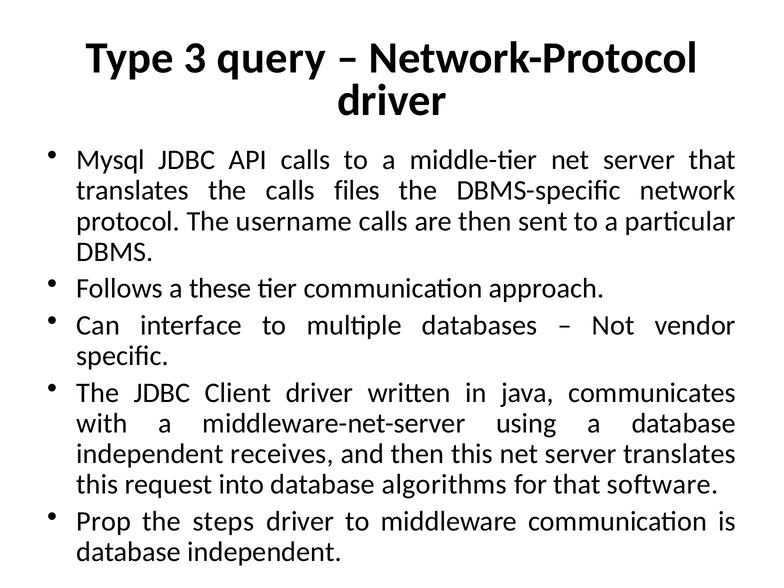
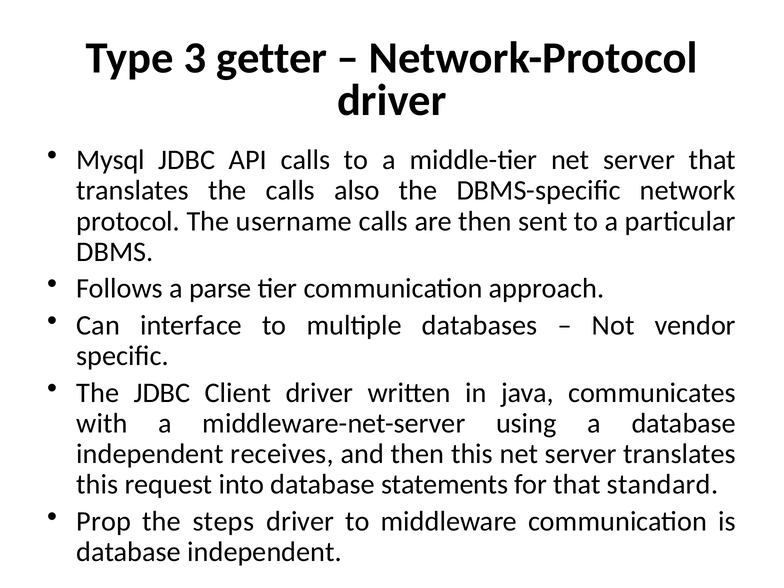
query: query -> getter
files: files -> also
these: these -> parse
algorithms: algorithms -> statements
software: software -> standard
